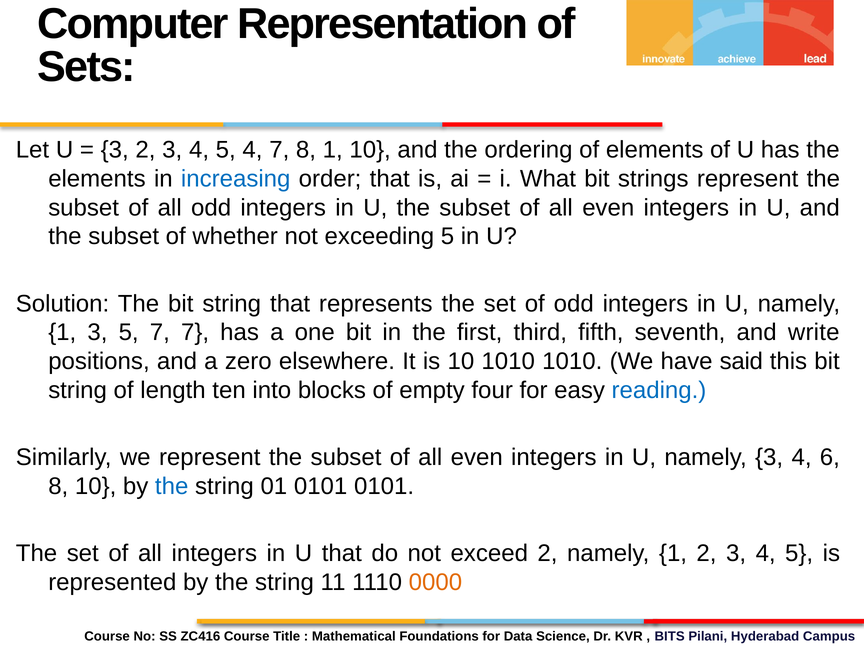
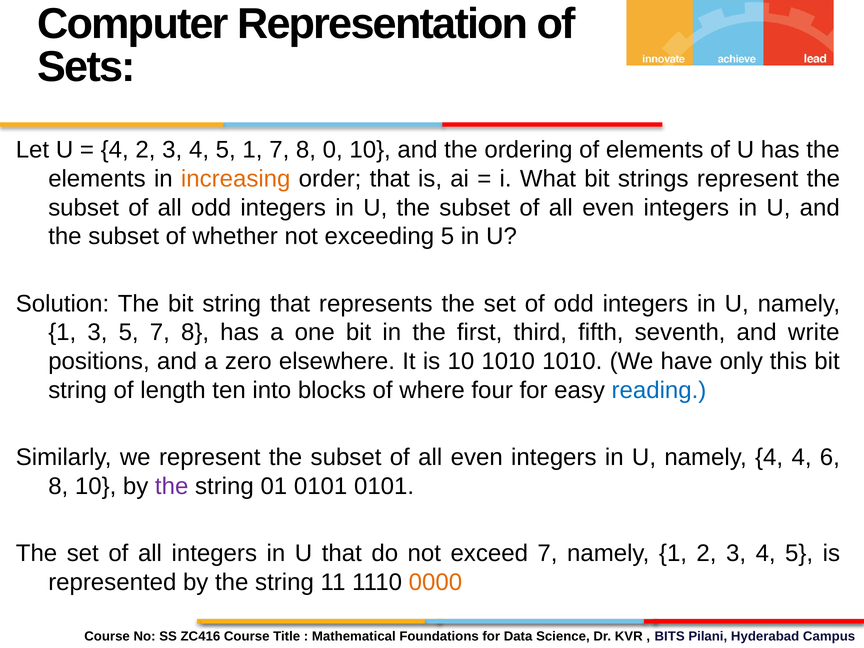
3 at (115, 150): 3 -> 4
5 4: 4 -> 1
8 1: 1 -> 0
increasing colour: blue -> orange
5 7 7: 7 -> 8
said: said -> only
empty: empty -> where
namely 3: 3 -> 4
the at (172, 486) colour: blue -> purple
exceed 2: 2 -> 7
